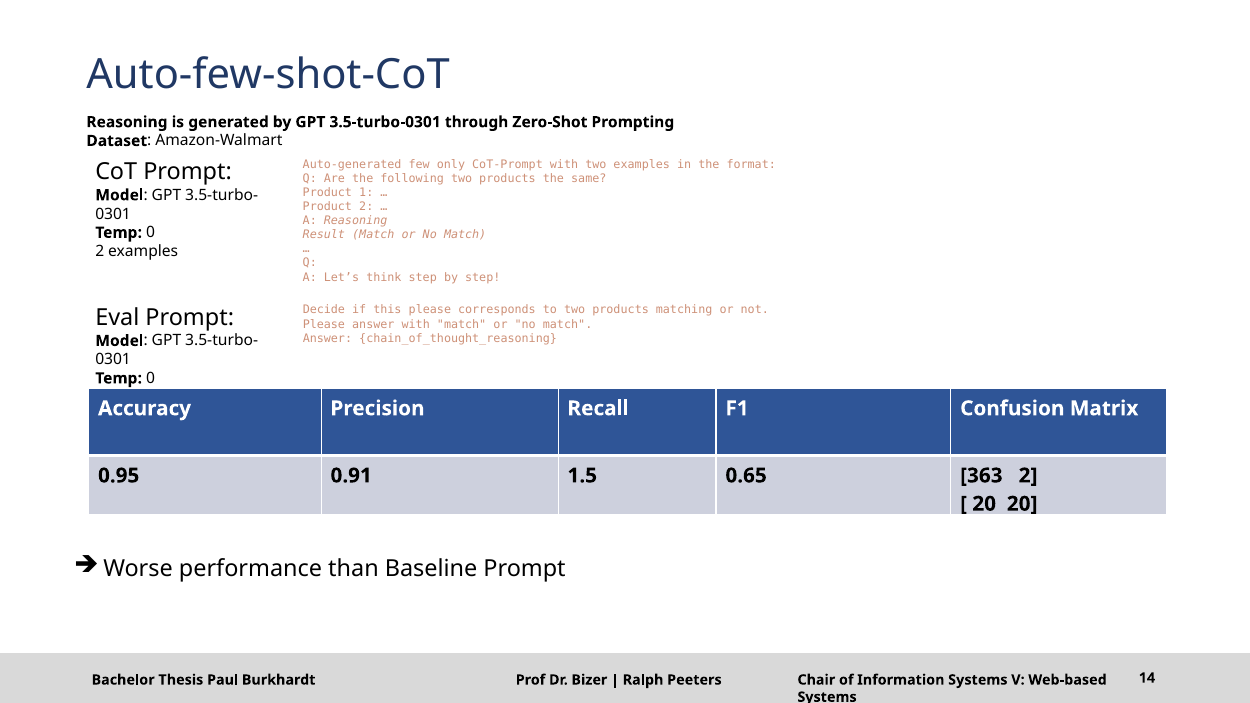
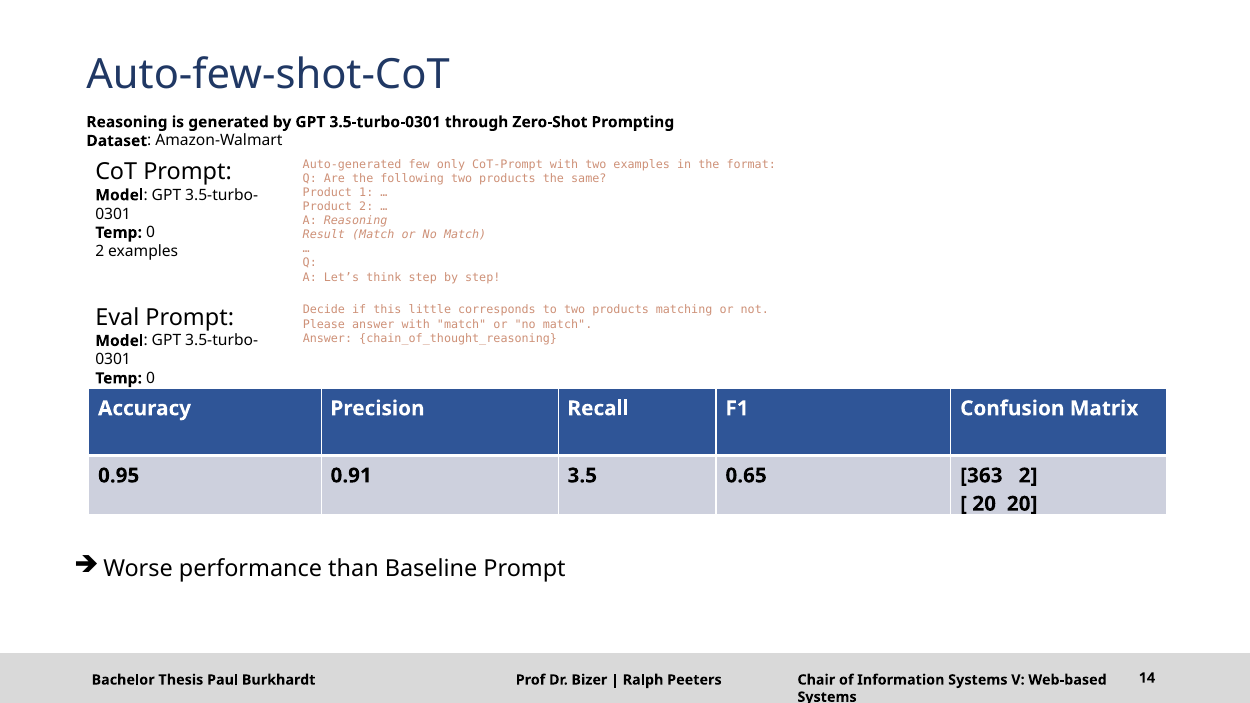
this please: please -> little
1.5: 1.5 -> 3.5
